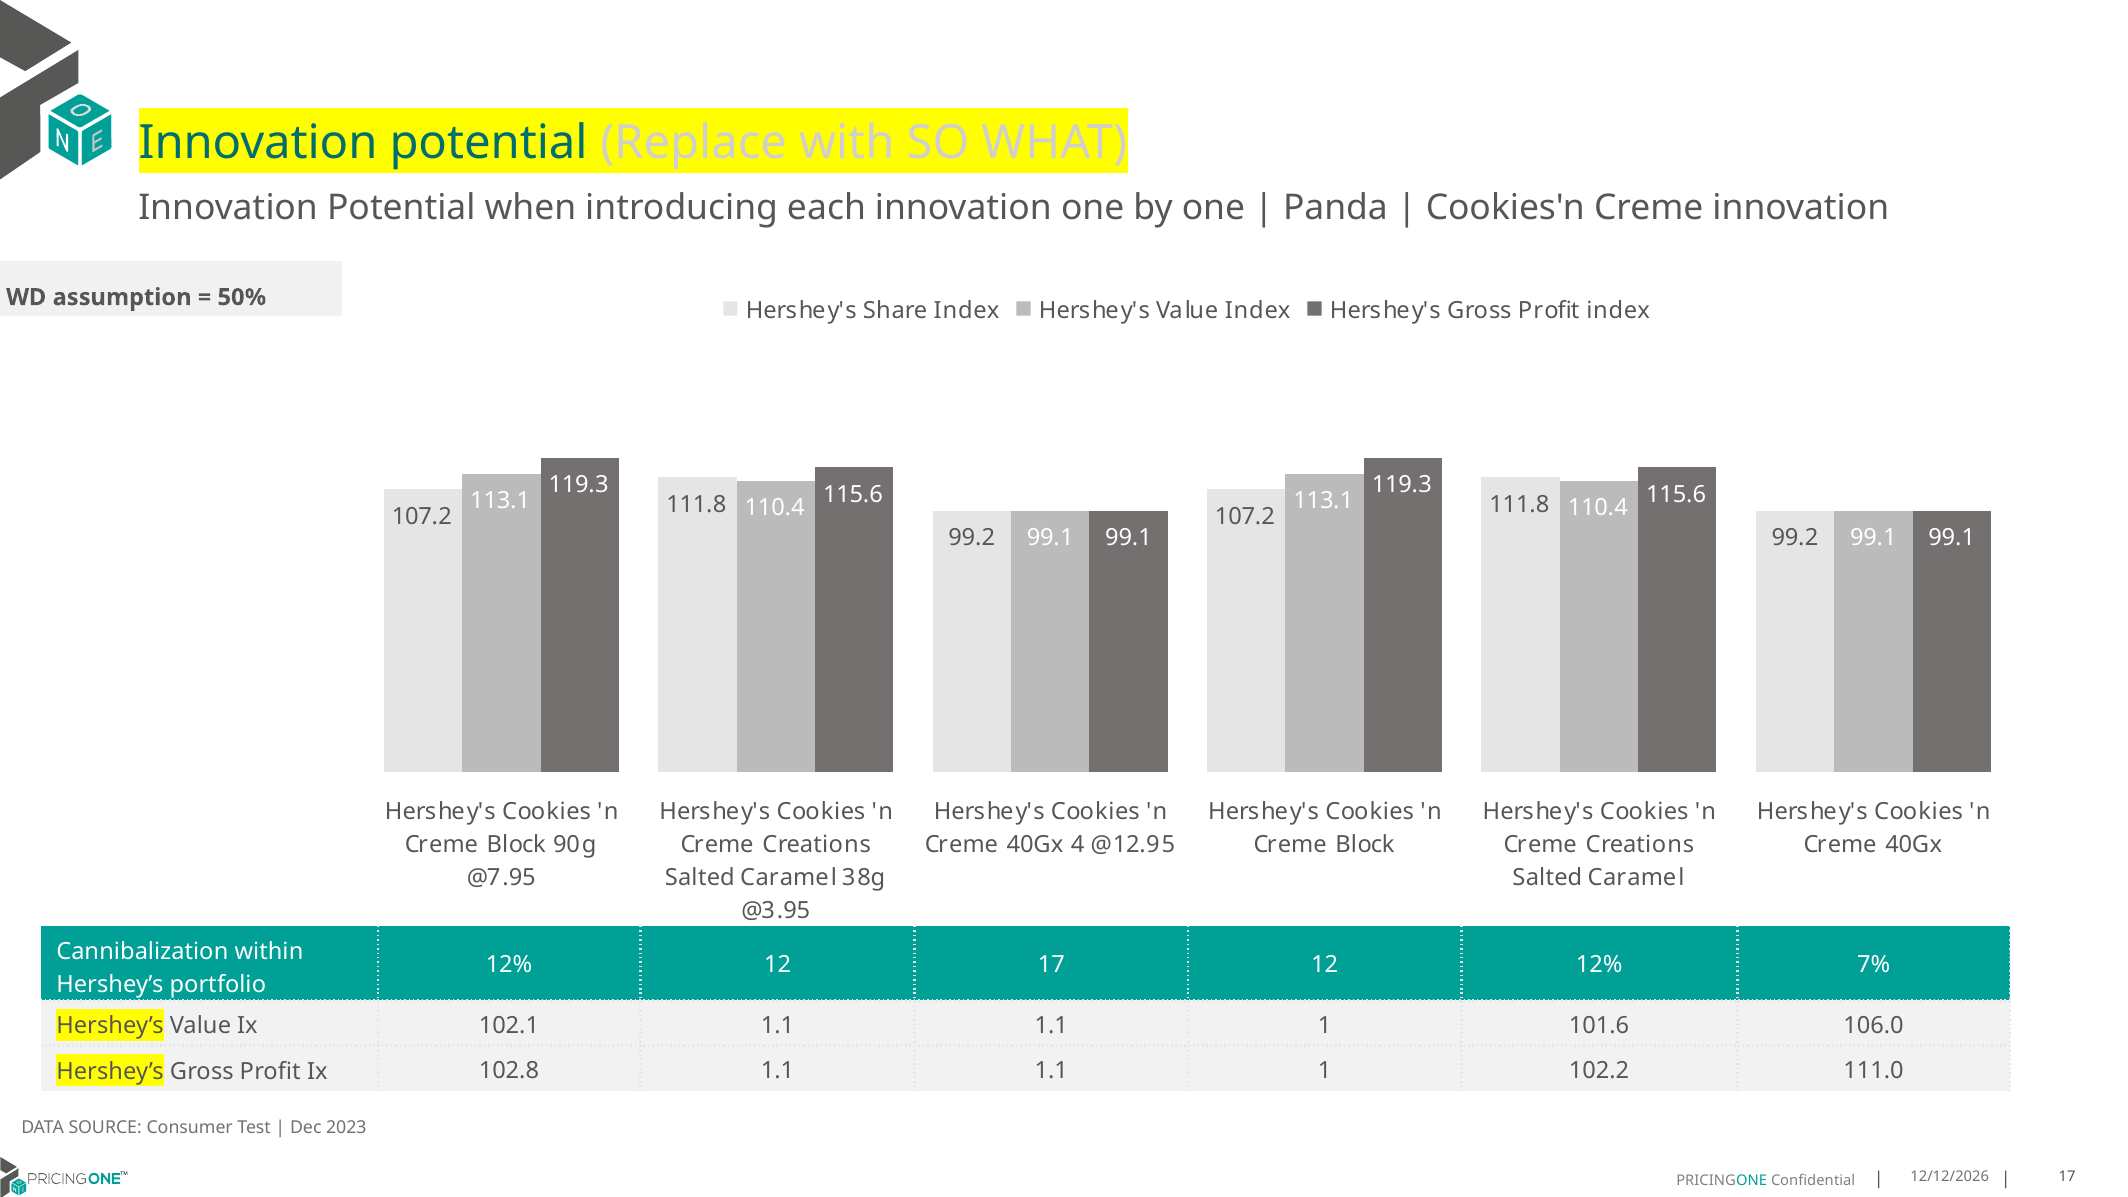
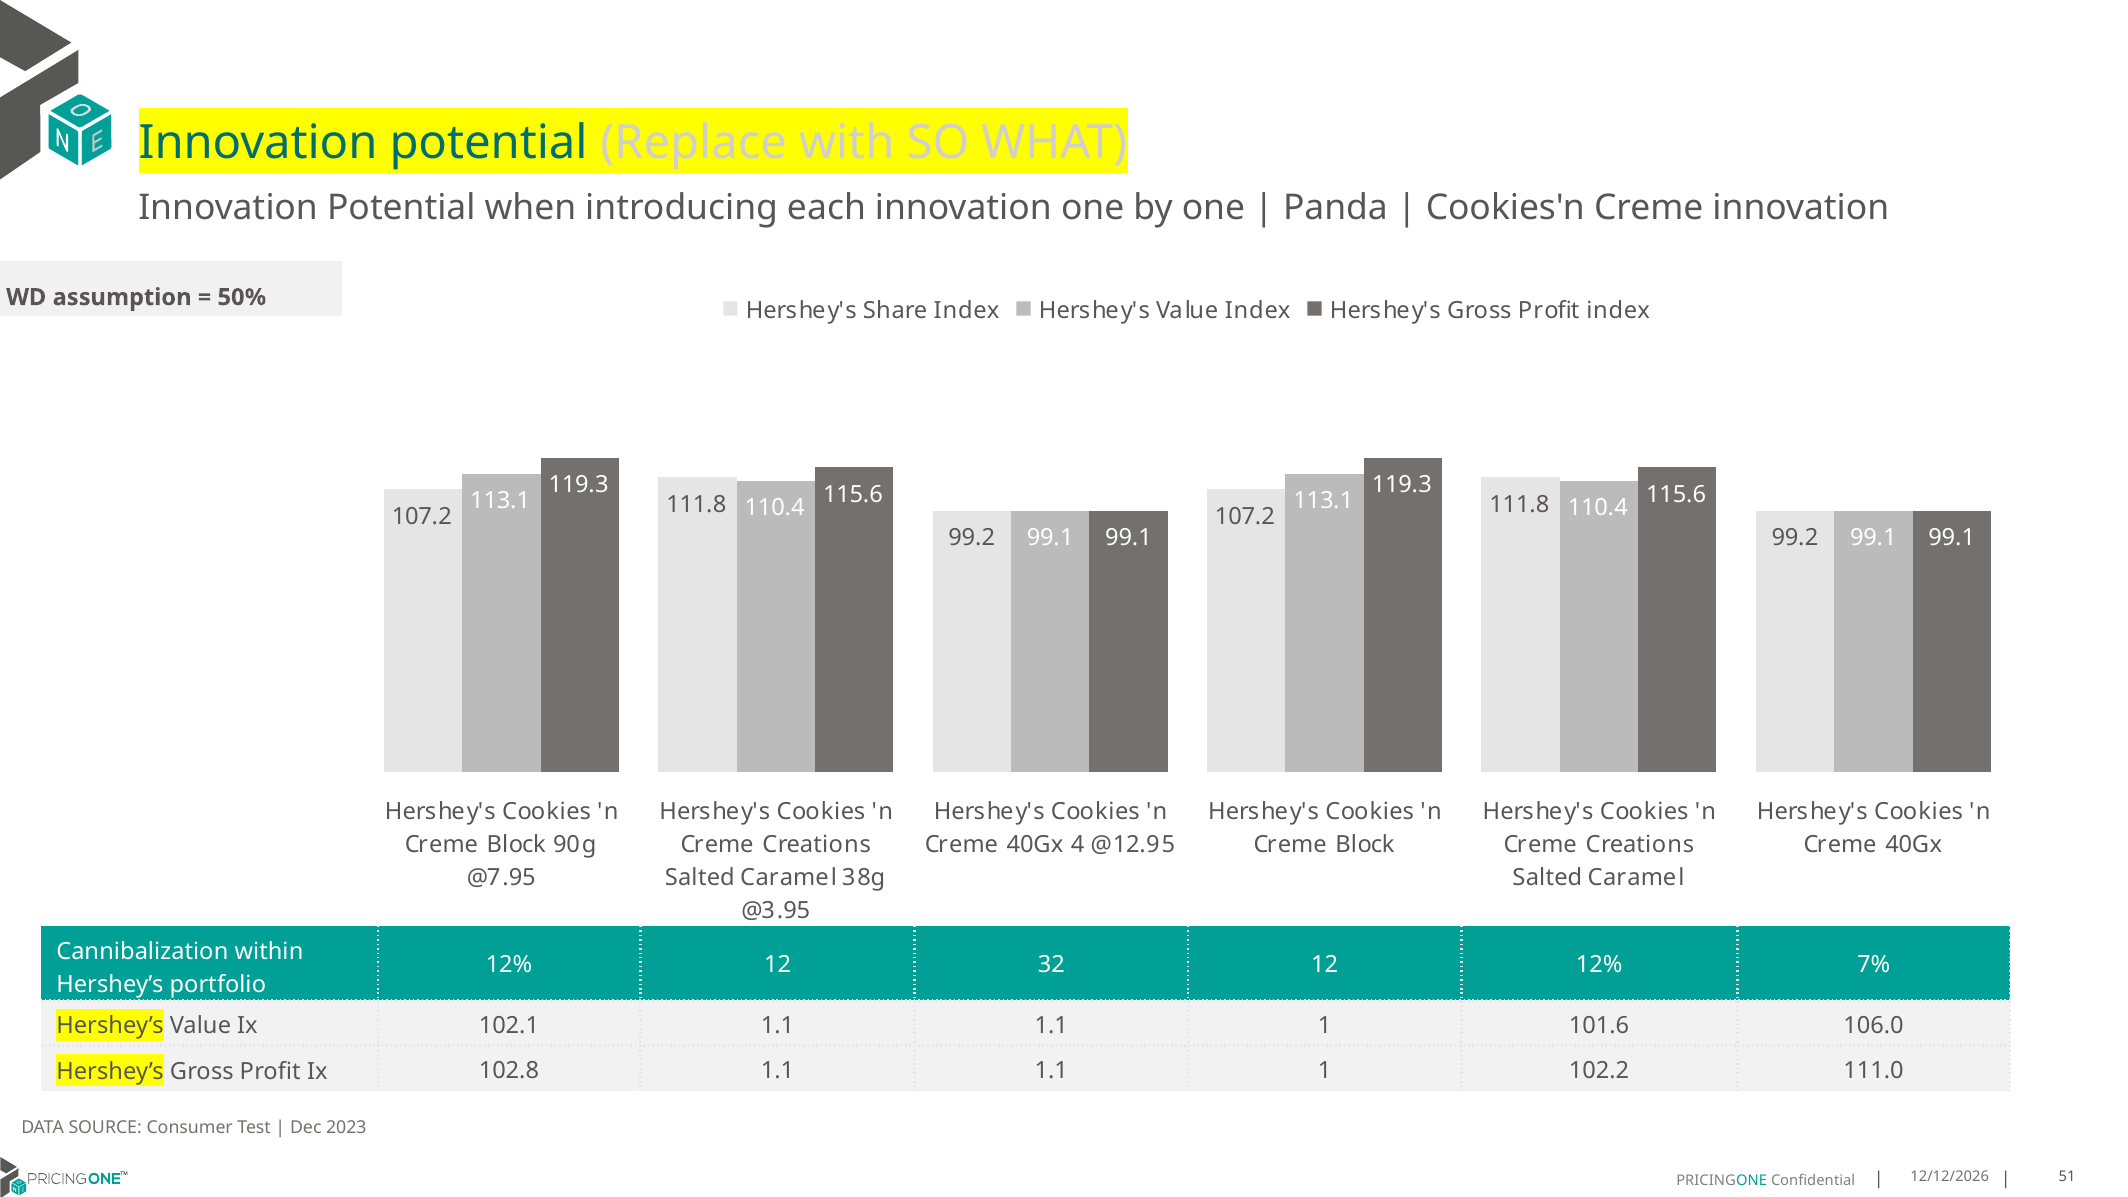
12 17: 17 -> 32
17 at (2067, 1177): 17 -> 51
